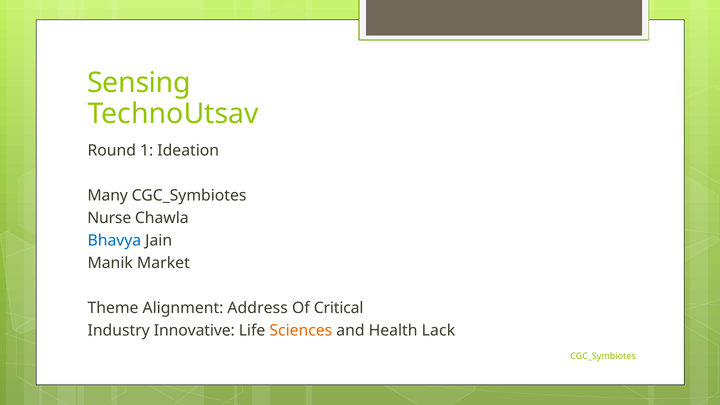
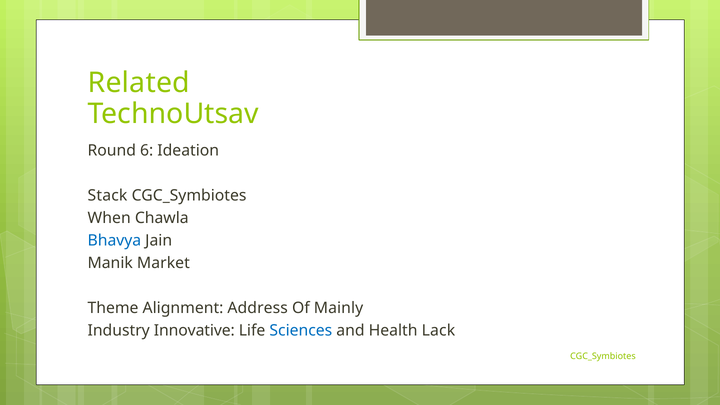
Sensing: Sensing -> Related
1: 1 -> 6
Many: Many -> Stack
Nurse: Nurse -> When
Critical: Critical -> Mainly
Sciences colour: orange -> blue
